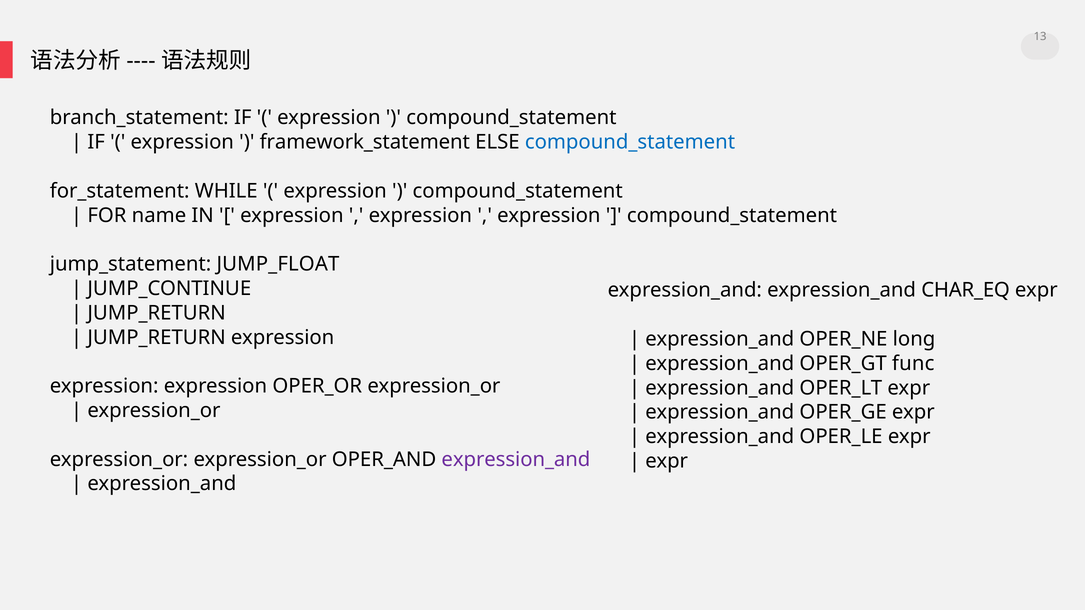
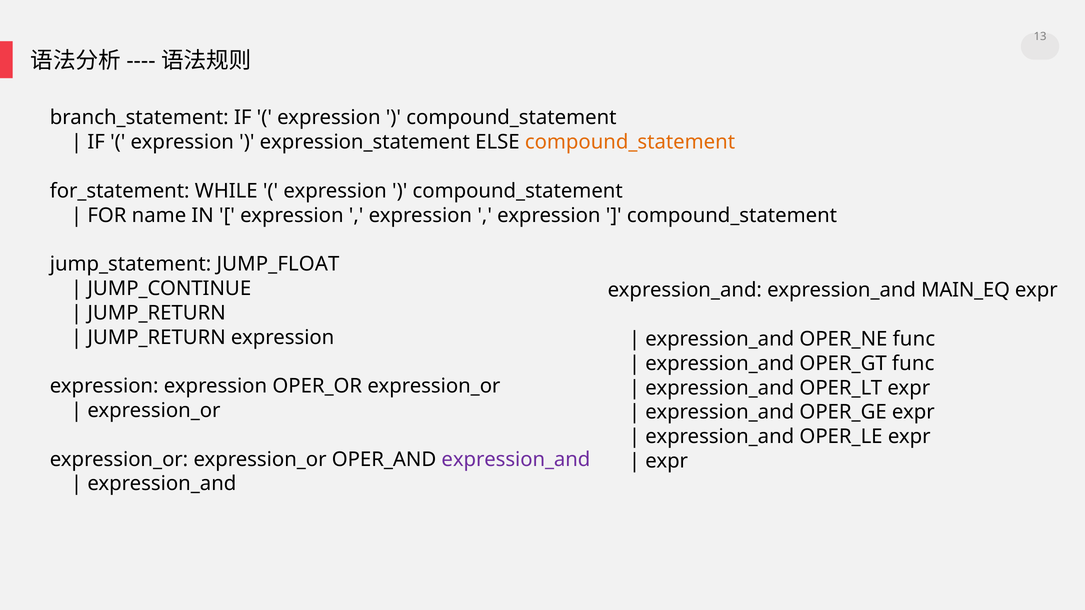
framework_statement: framework_statement -> expression_statement
compound_statement at (630, 142) colour: blue -> orange
CHAR_EQ: CHAR_EQ -> MAIN_EQ
OPER_NE long: long -> func
